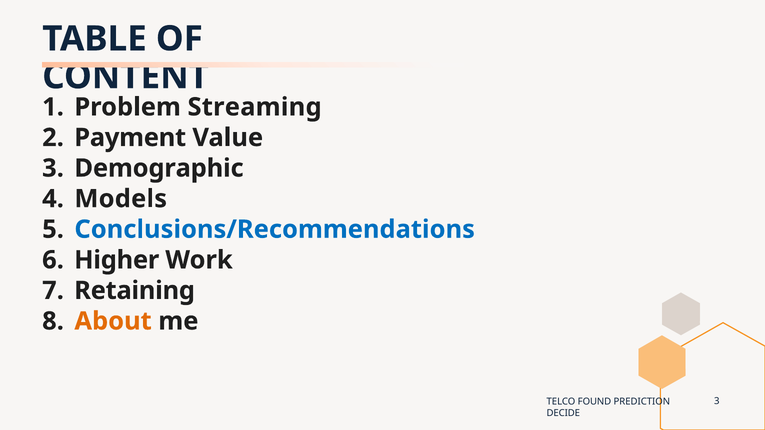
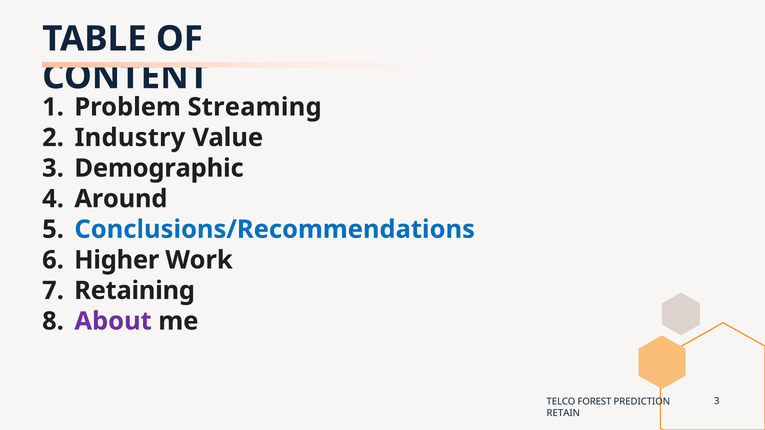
Payment: Payment -> Industry
Models: Models -> Around
About colour: orange -> purple
FOUND: FOUND -> FOREST
DECIDE: DECIDE -> RETAIN
